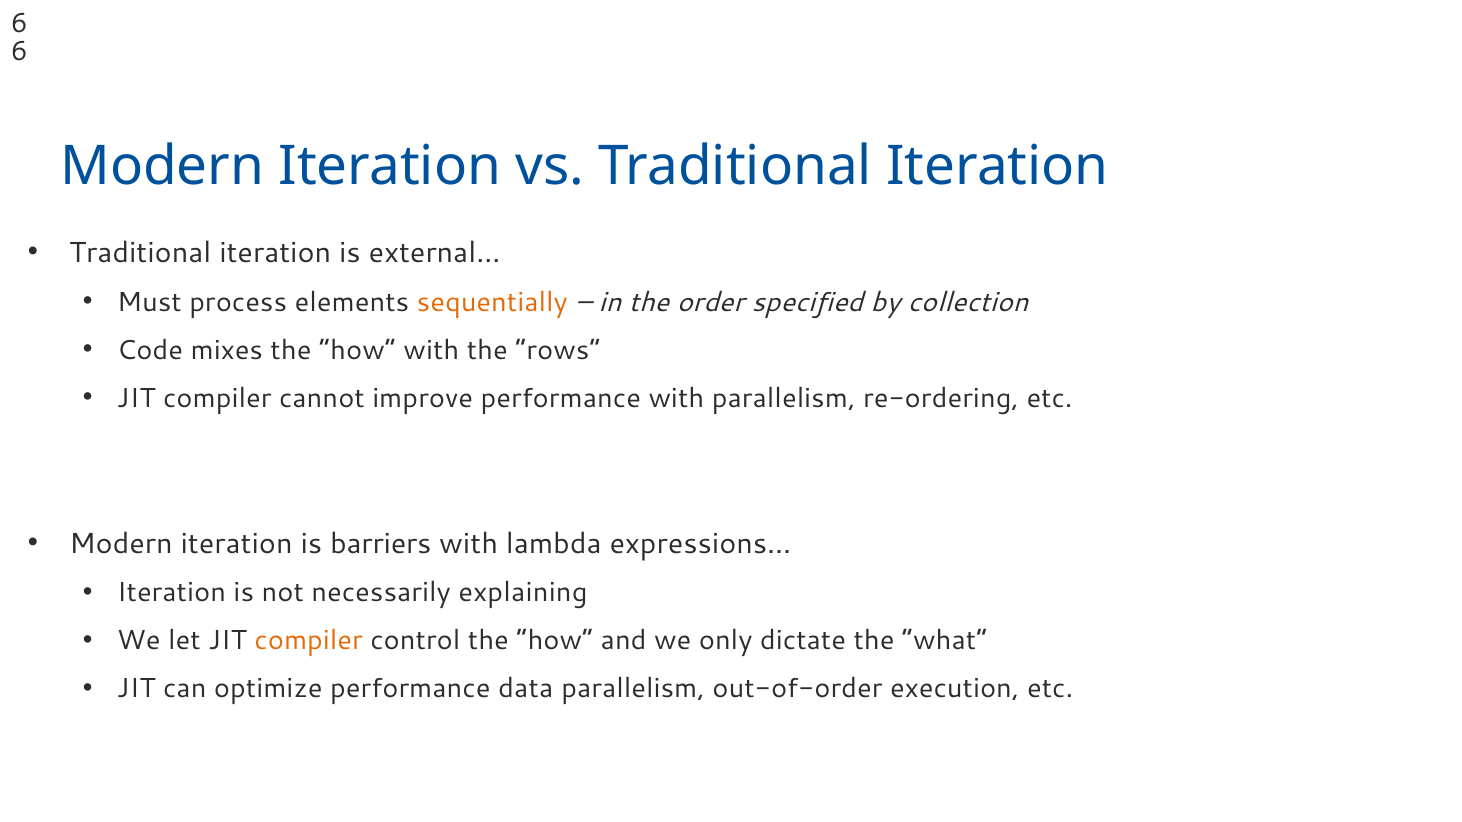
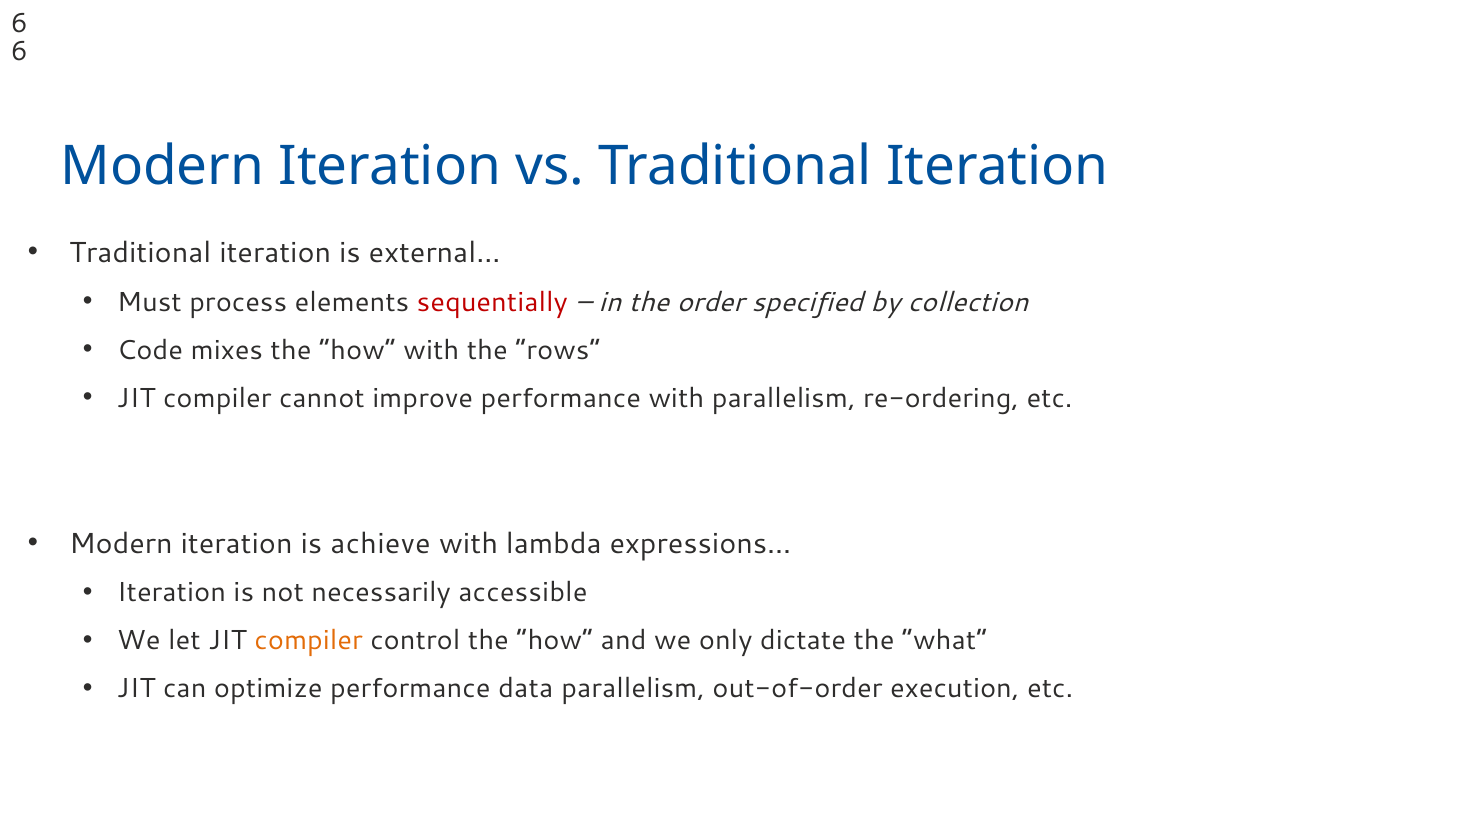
sequentially colour: orange -> red
barriers: barriers -> achieve
explaining: explaining -> accessible
